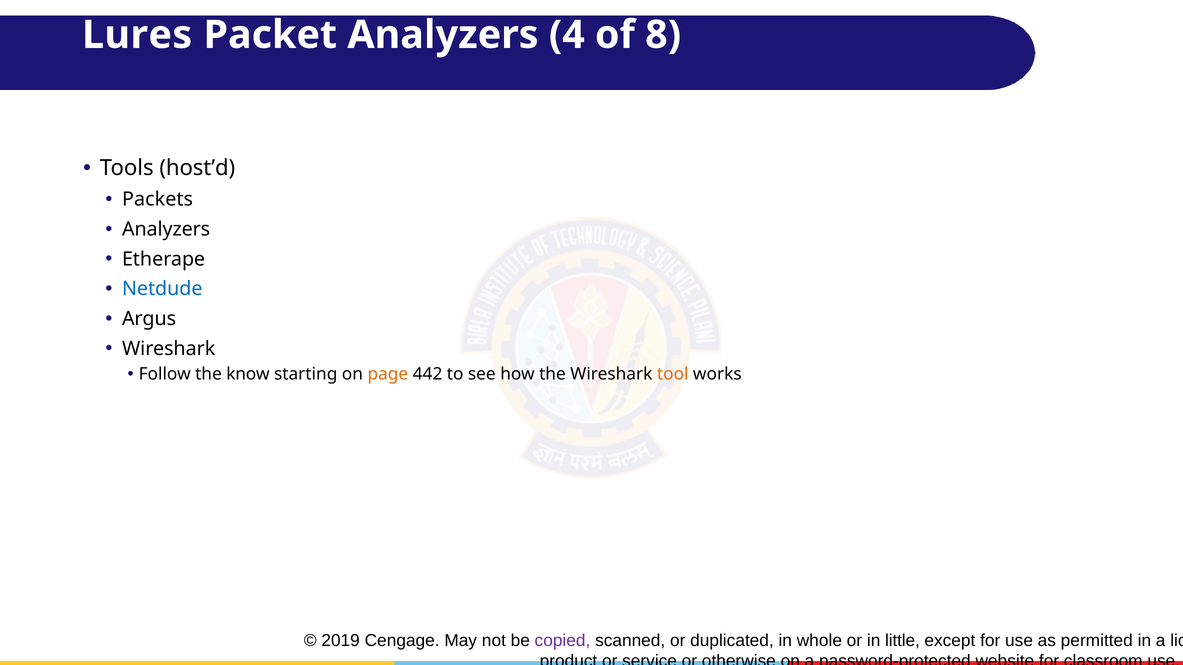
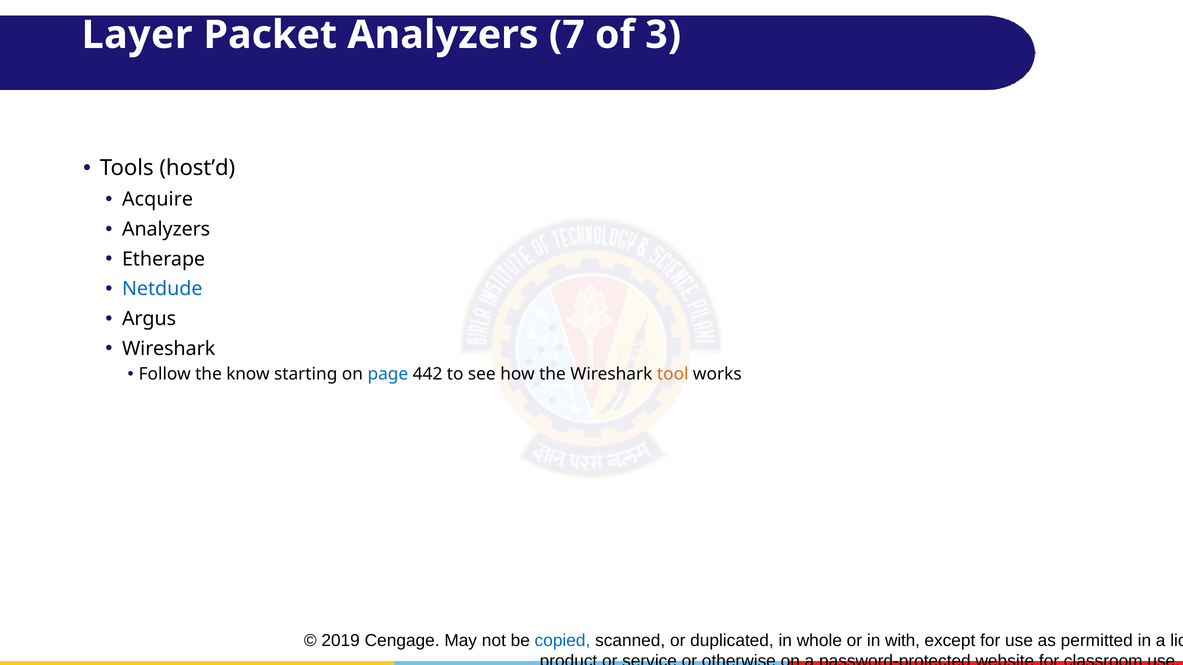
Lures: Lures -> Layer
4: 4 -> 7
8: 8 -> 3
Packets: Packets -> Acquire
page colour: orange -> blue
copied colour: purple -> blue
in little: little -> with
